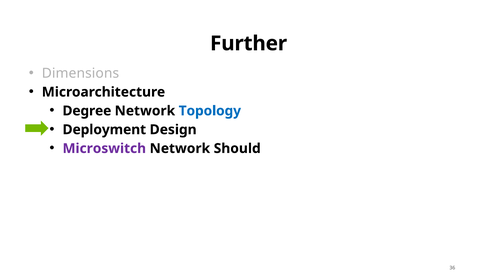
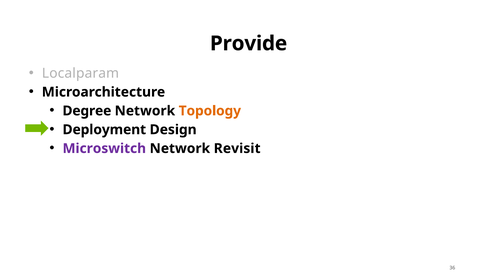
Further: Further -> Provide
Dimensions: Dimensions -> Localparam
Topology colour: blue -> orange
Should: Should -> Revisit
